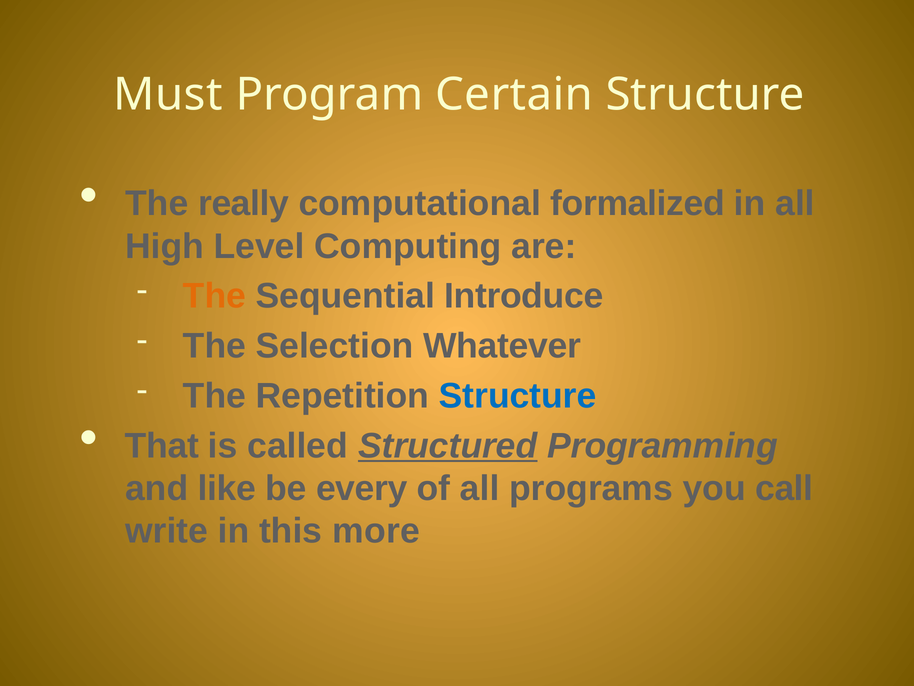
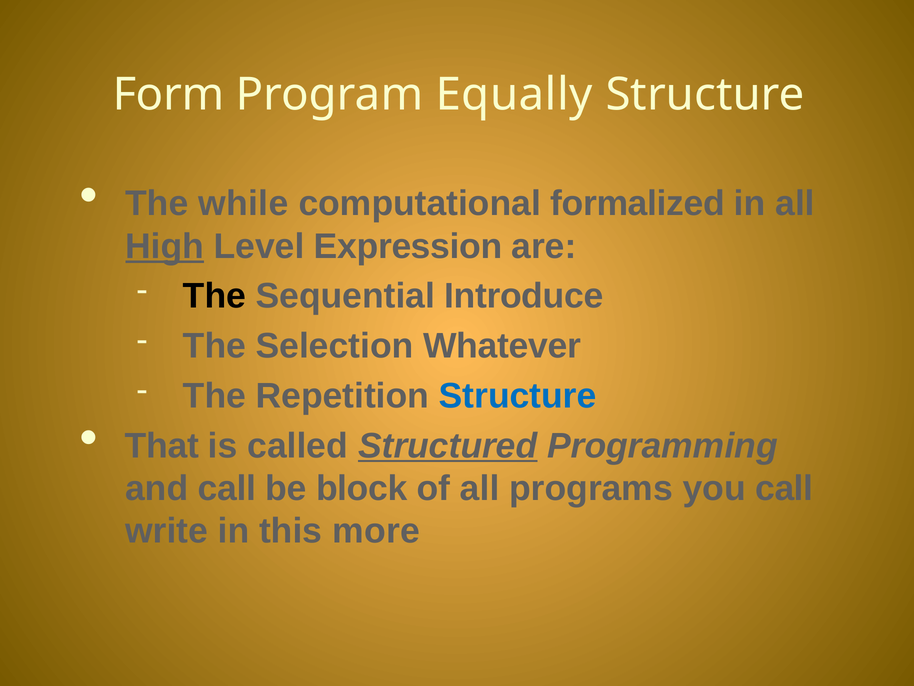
Must: Must -> Form
Certain: Certain -> Equally
really: really -> while
High underline: none -> present
Computing: Computing -> Expression
The at (214, 296) colour: orange -> black
and like: like -> call
every: every -> block
